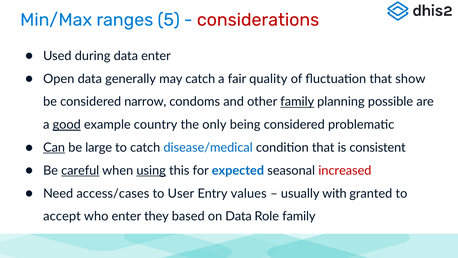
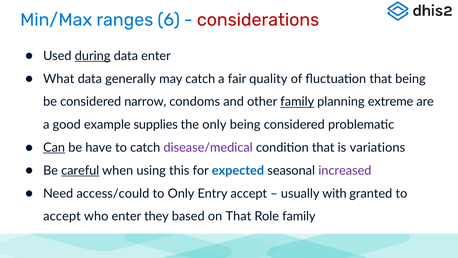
5: 5 -> 6
during underline: none -> present
Open: Open -> What
that show: show -> being
possible: possible -> extreme
good underline: present -> none
country: country -> supplies
large: large -> have
disease/medical colour: blue -> purple
consistent: consistent -> variations
using underline: present -> none
increased colour: red -> purple
access/cases: access/cases -> access/could
to User: User -> Only
Entry values: values -> accept
on Data: Data -> That
